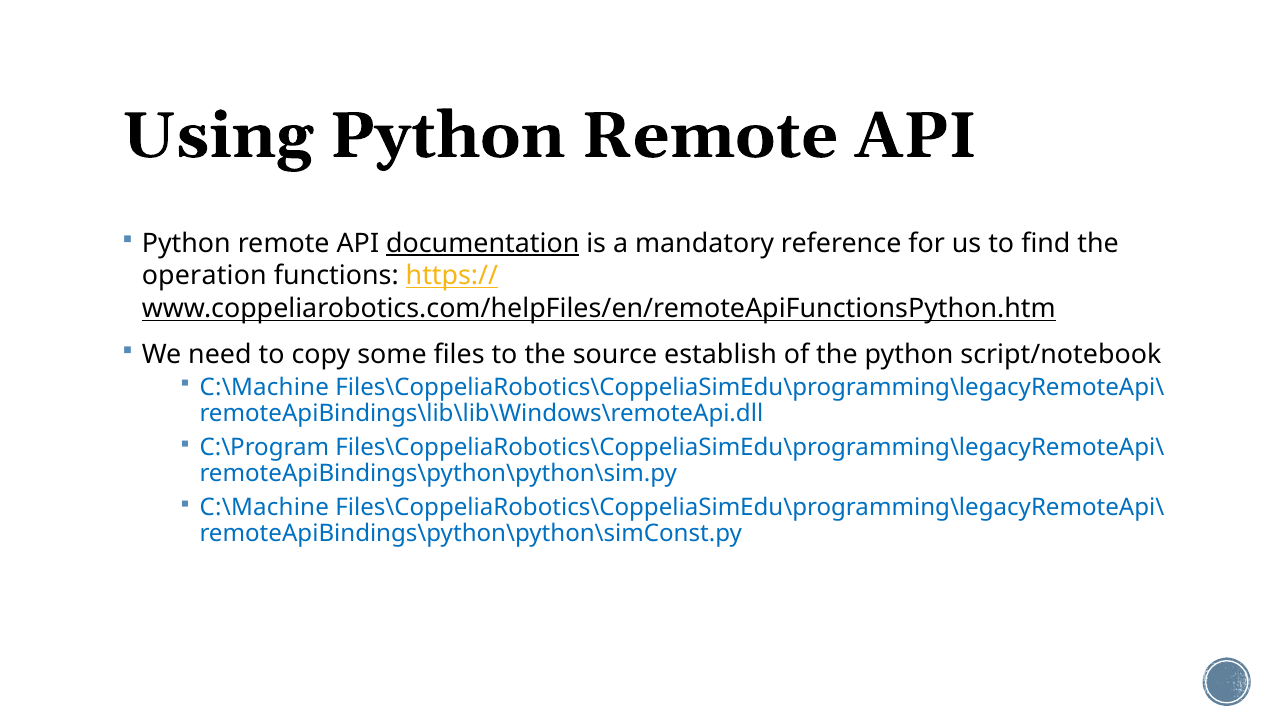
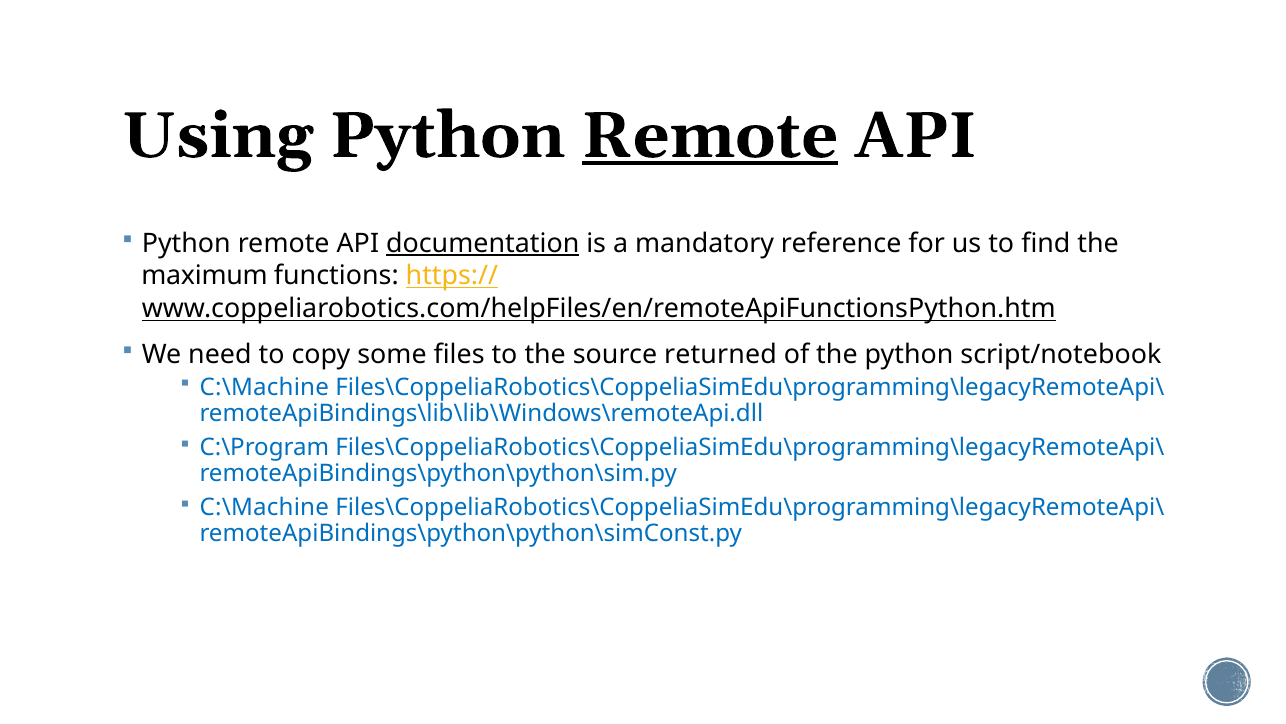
Remote at (710, 136) underline: none -> present
operation: operation -> maximum
establish: establish -> returned
